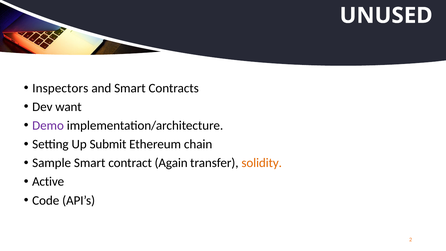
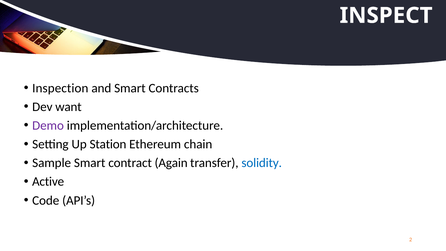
UNUSED: UNUSED -> INSPECT
Inspectors: Inspectors -> Inspection
Submit: Submit -> Station
solidity colour: orange -> blue
